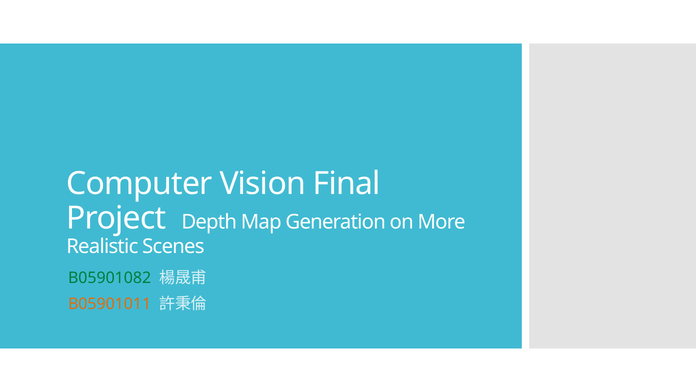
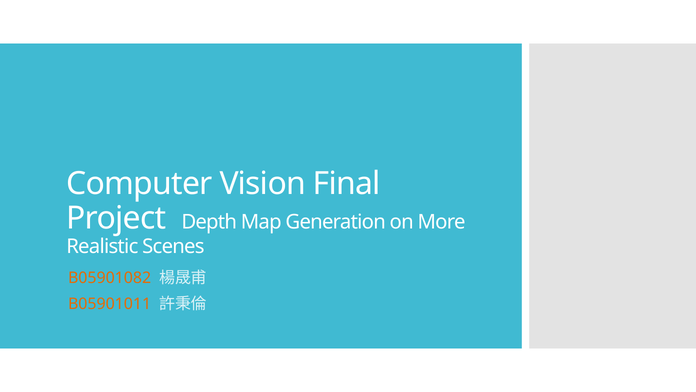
B05901082 colour: green -> orange
